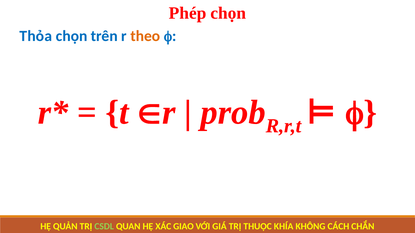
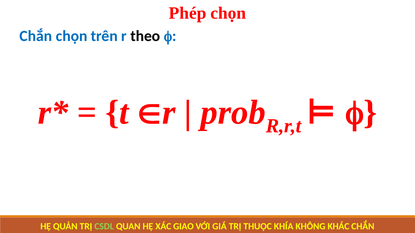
Thỏa at (36, 36): Thỏa -> Chắn
theo colour: orange -> black
CÁCH: CÁCH -> KHÁC
